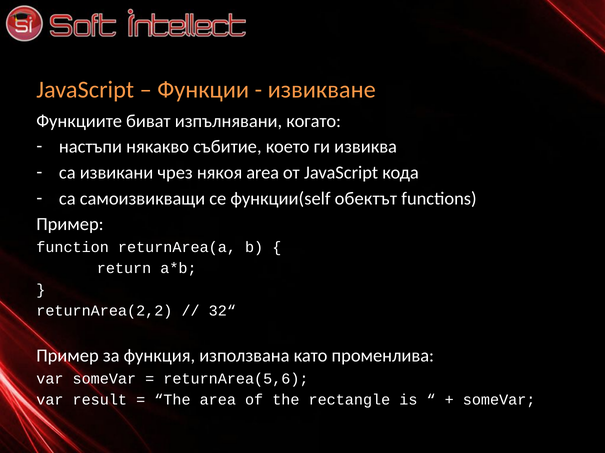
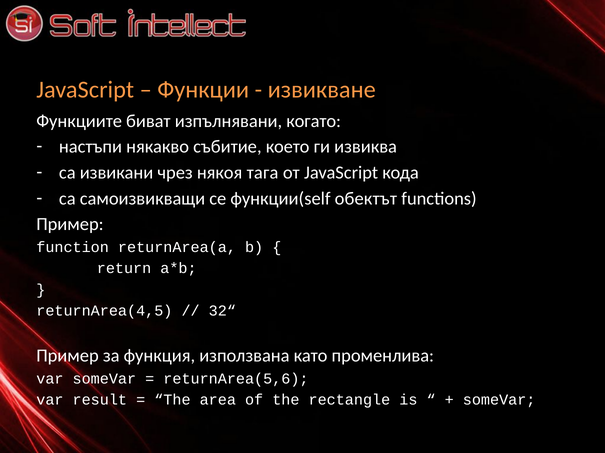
някоя area: area -> тага
returnArea(2,2: returnArea(2,2 -> returnArea(4,5
